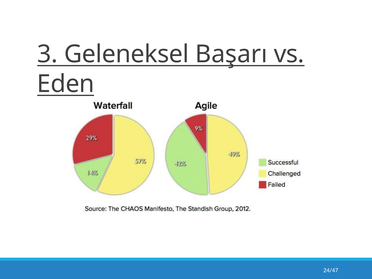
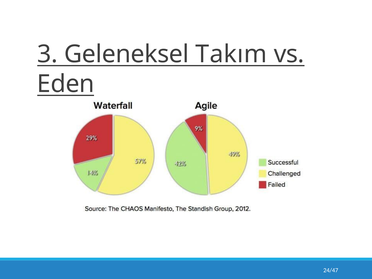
Başarı: Başarı -> Takım
